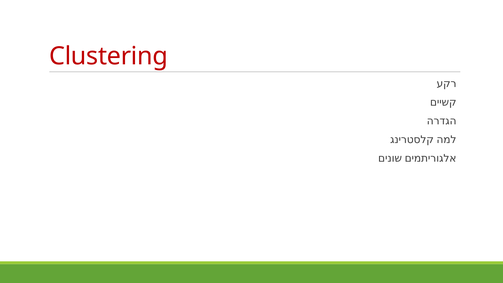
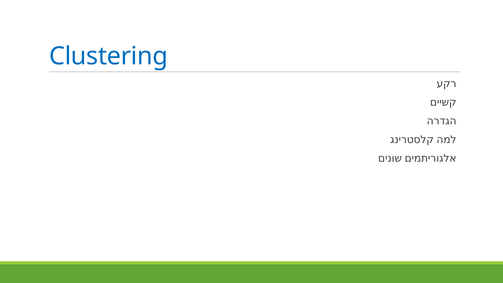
Clustering colour: red -> blue
